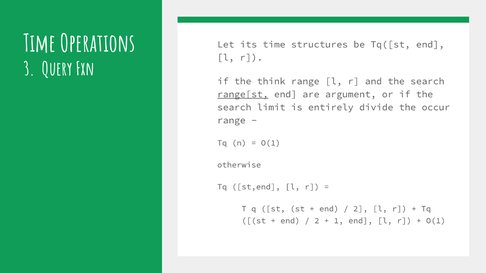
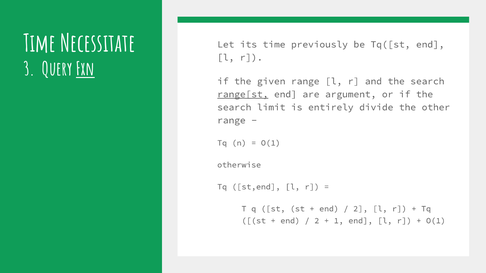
Operations: Operations -> Necessitate
structures: structures -> previously
Fxn underline: none -> present
think: think -> given
occur: occur -> other
